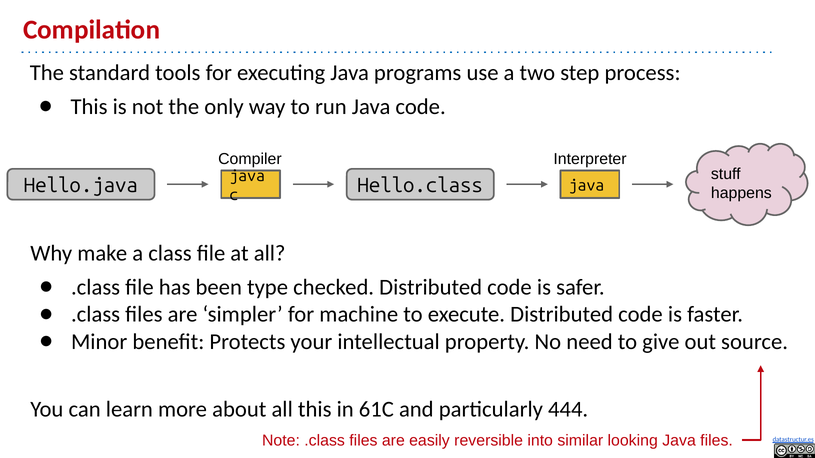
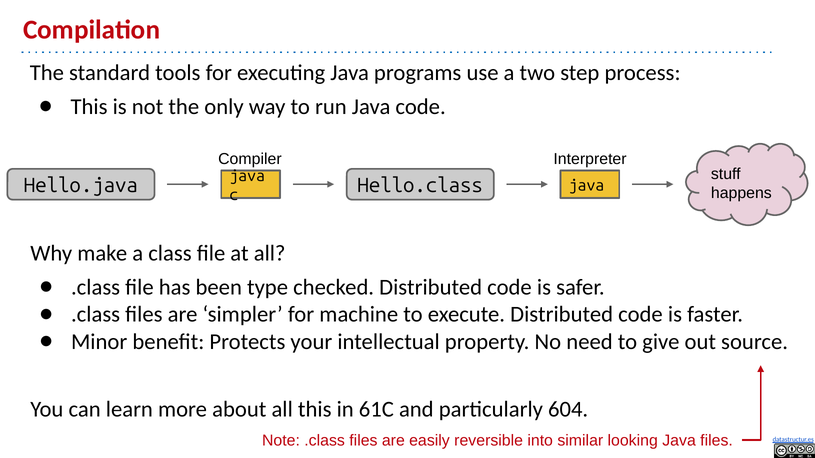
444: 444 -> 604
